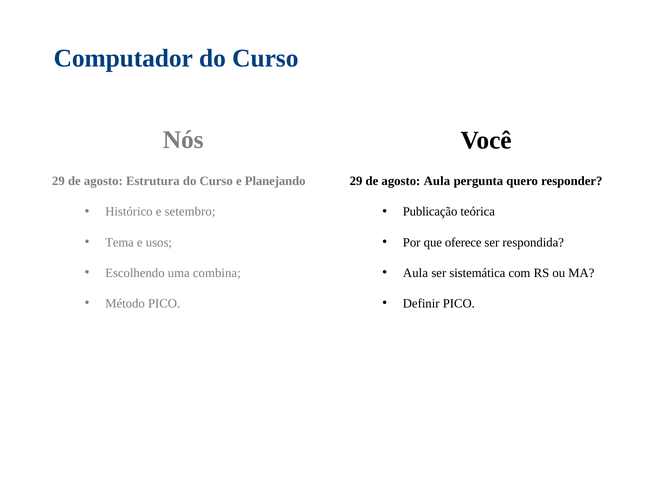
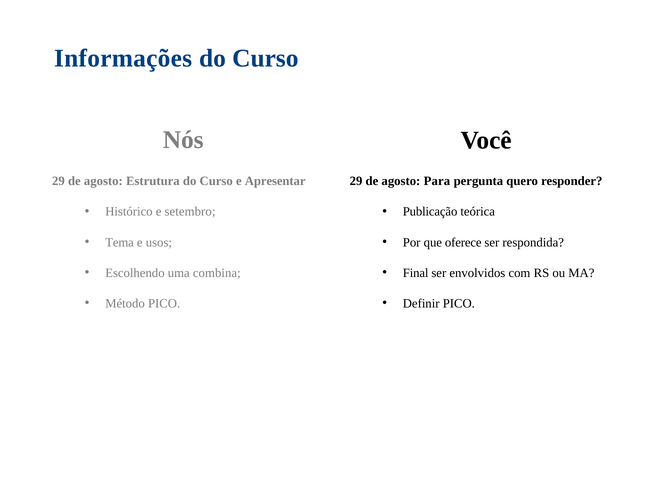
Computador: Computador -> Informações
Planejando: Planejando -> Apresentar
agosto Aula: Aula -> Para
Aula at (415, 273): Aula -> Final
sistemática: sistemática -> envolvidos
